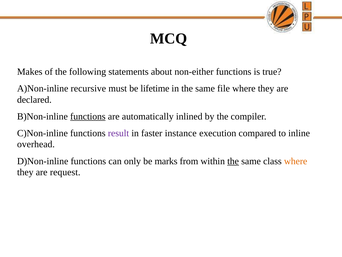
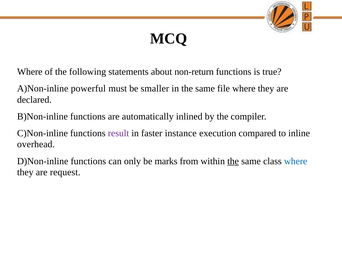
Makes at (30, 72): Makes -> Where
non-either: non-either -> non-return
recursive: recursive -> powerful
lifetime: lifetime -> smaller
functions at (88, 116) underline: present -> none
where at (296, 161) colour: orange -> blue
